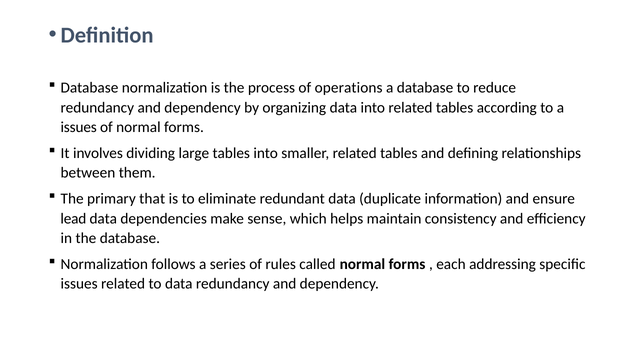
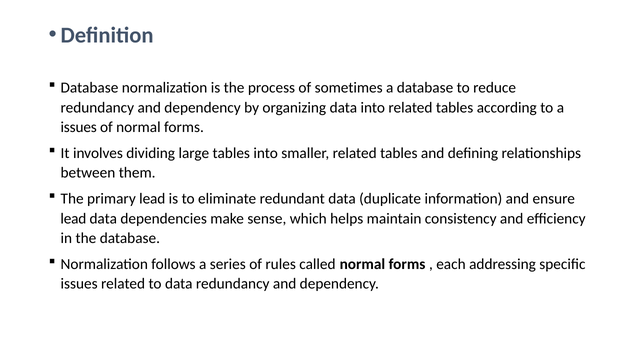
operations: operations -> sometimes
primary that: that -> lead
